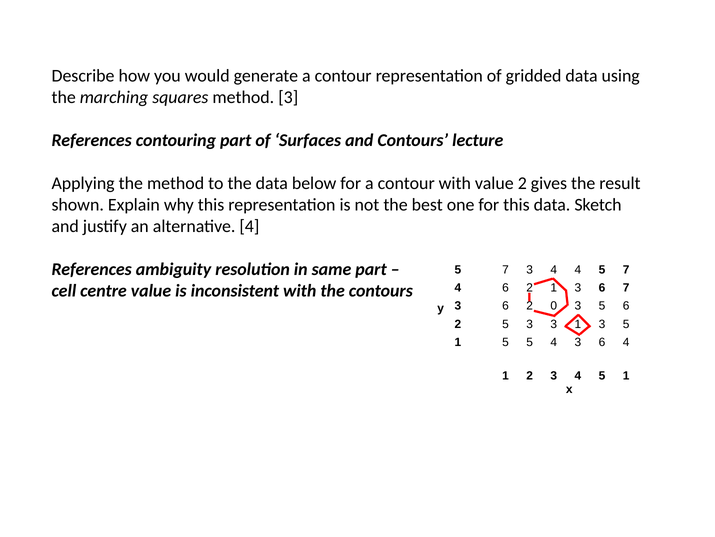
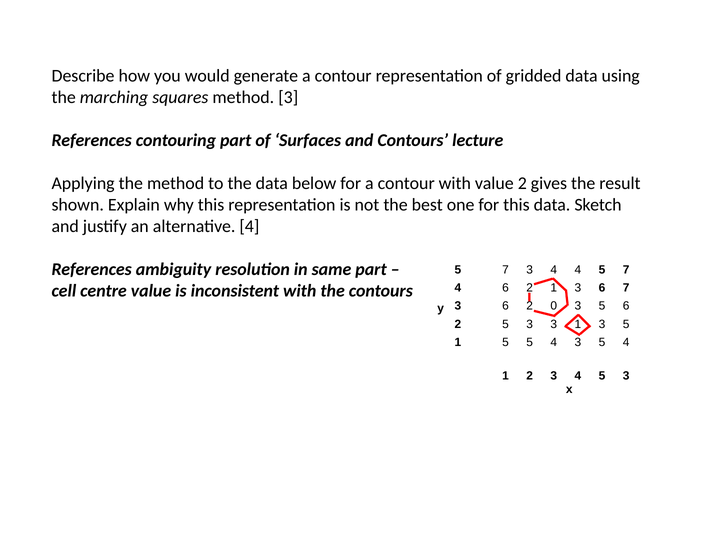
4 3 6: 6 -> 5
4 5 1: 1 -> 3
